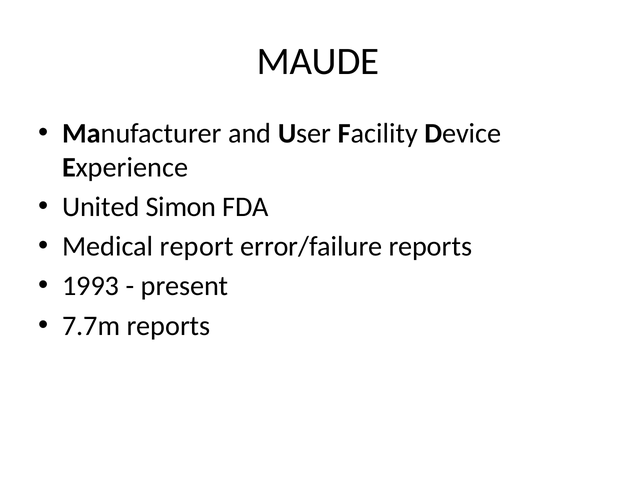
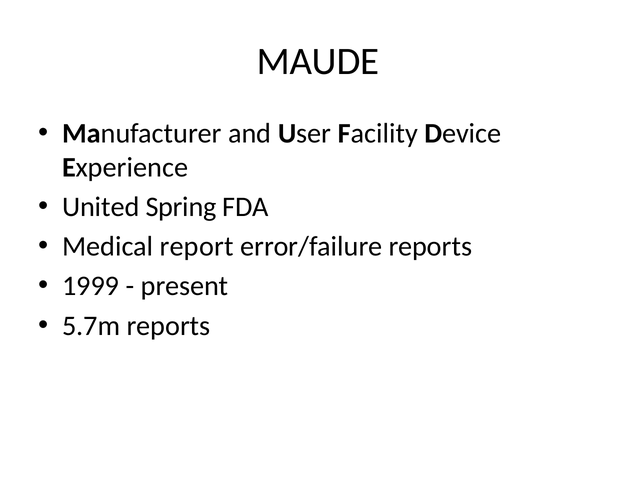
Simon: Simon -> Spring
1993: 1993 -> 1999
7.7m: 7.7m -> 5.7m
